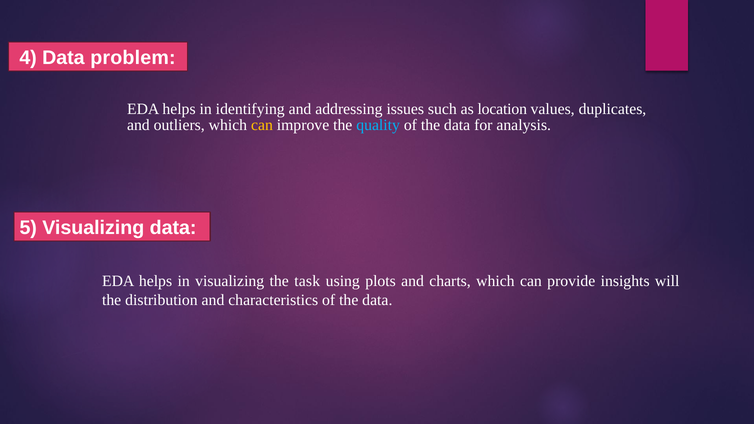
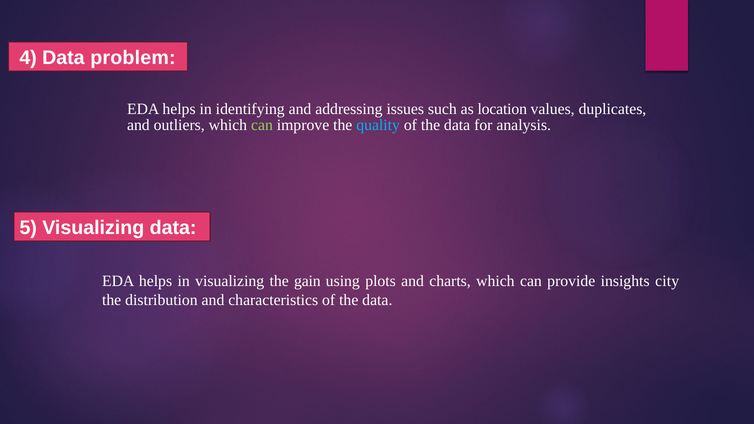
can at (262, 125) colour: yellow -> light green
task: task -> gain
will: will -> city
